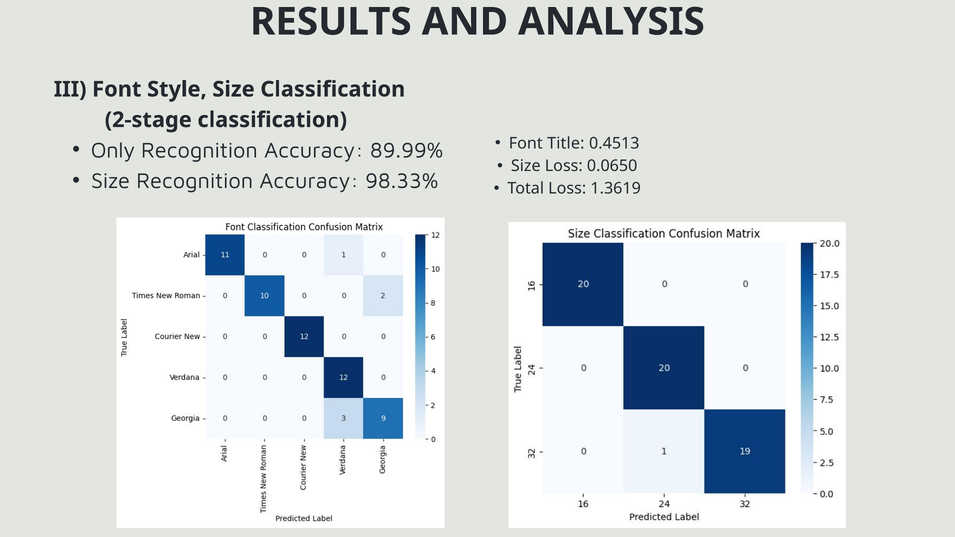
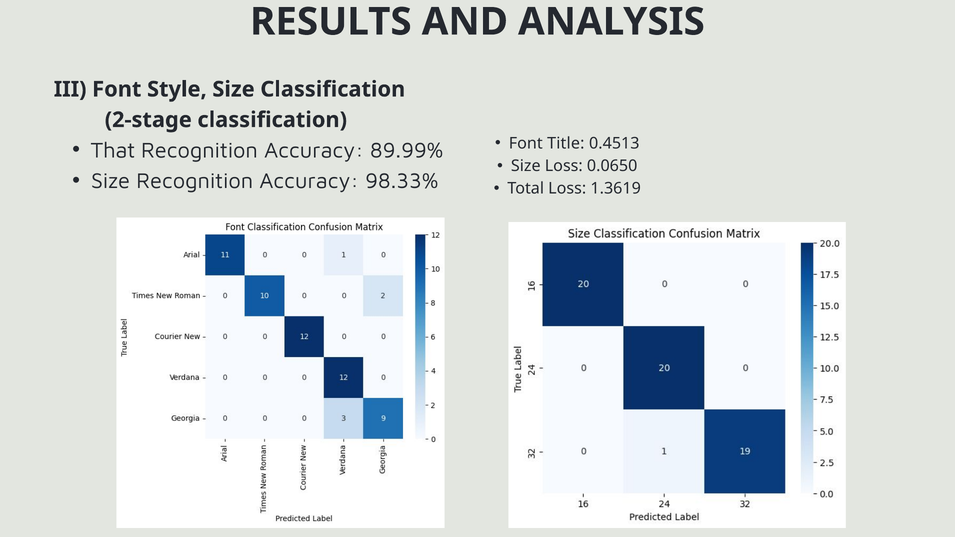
Only: Only -> That
